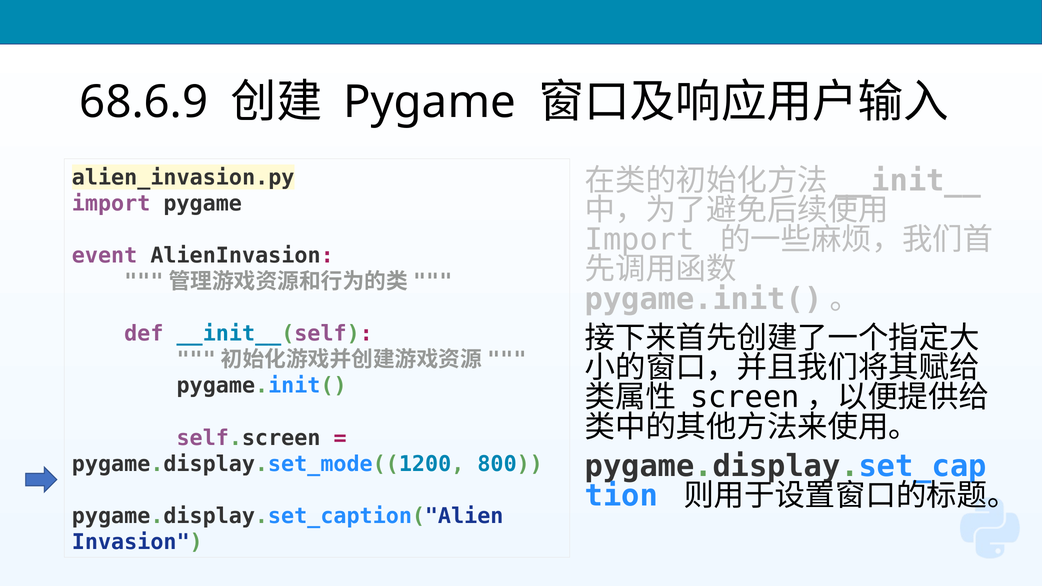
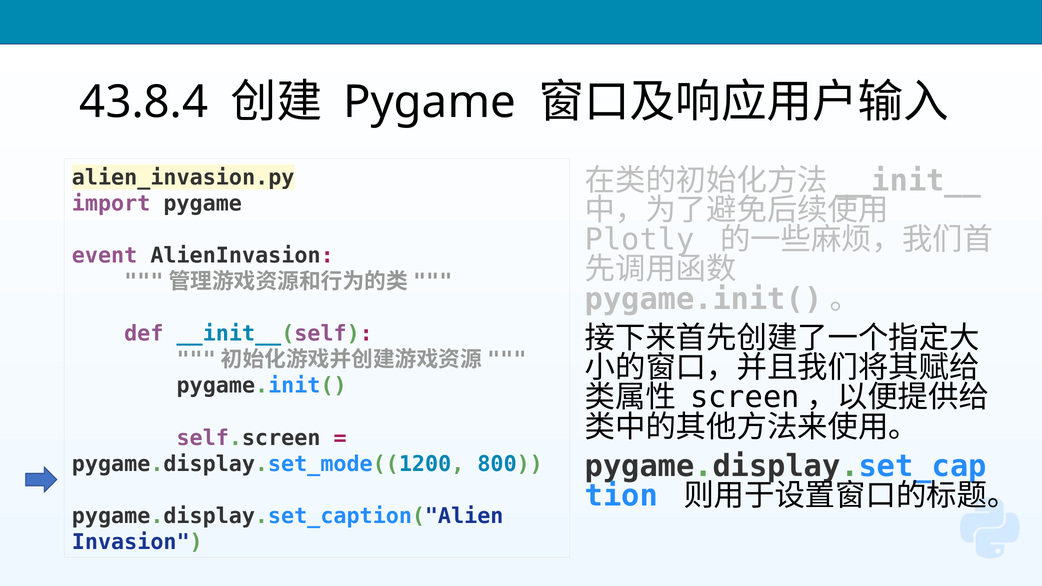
68.6.9: 68.6.9 -> 43.8.4
Import at (640, 240): Import -> Plotly
